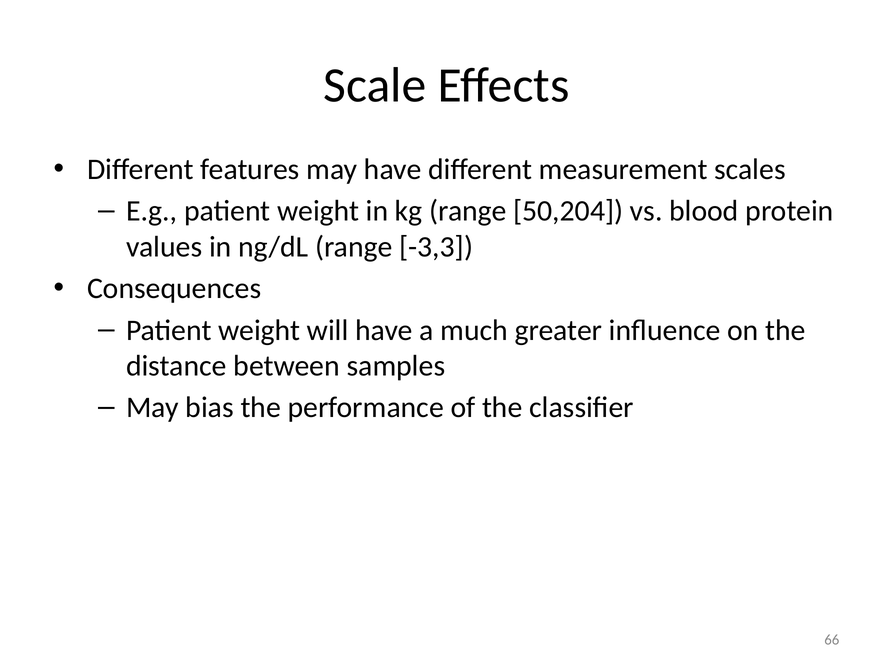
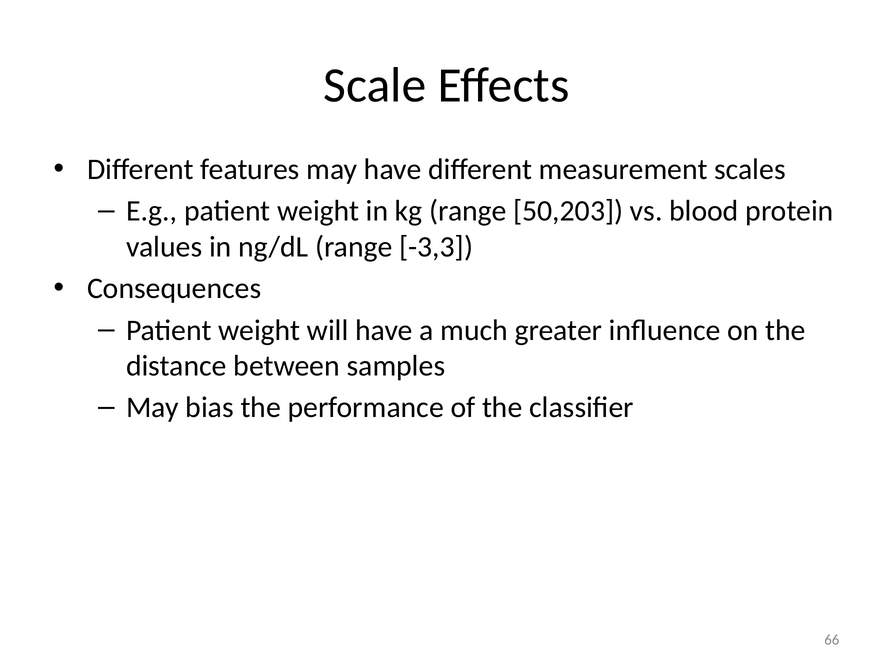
50,204: 50,204 -> 50,203
